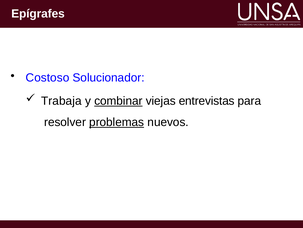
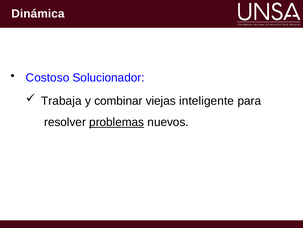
Epígrafes: Epígrafes -> Dinámica
combinar underline: present -> none
entrevistas: entrevistas -> inteligente
